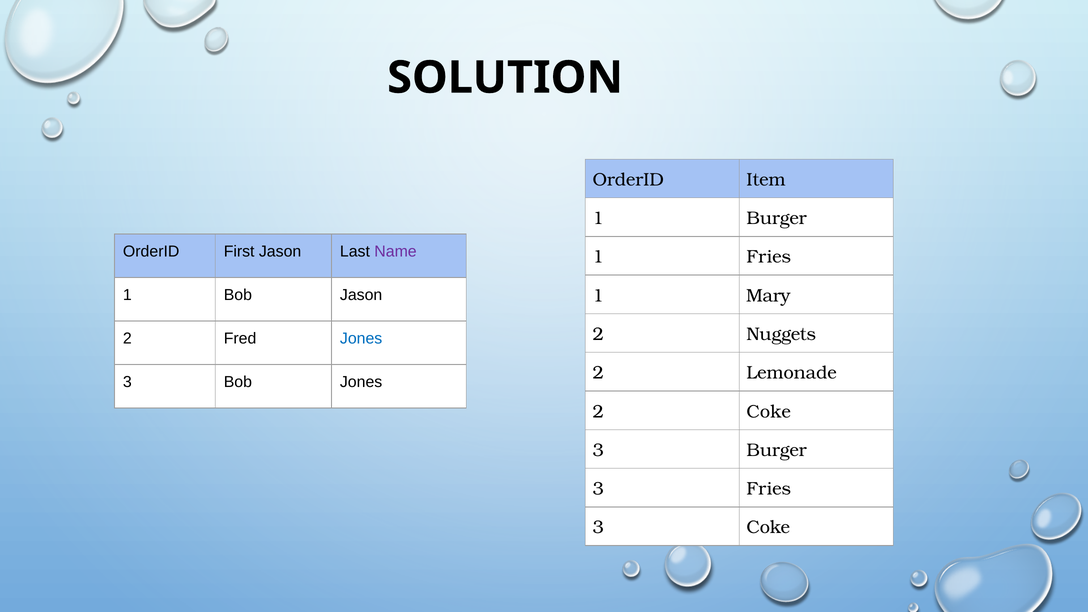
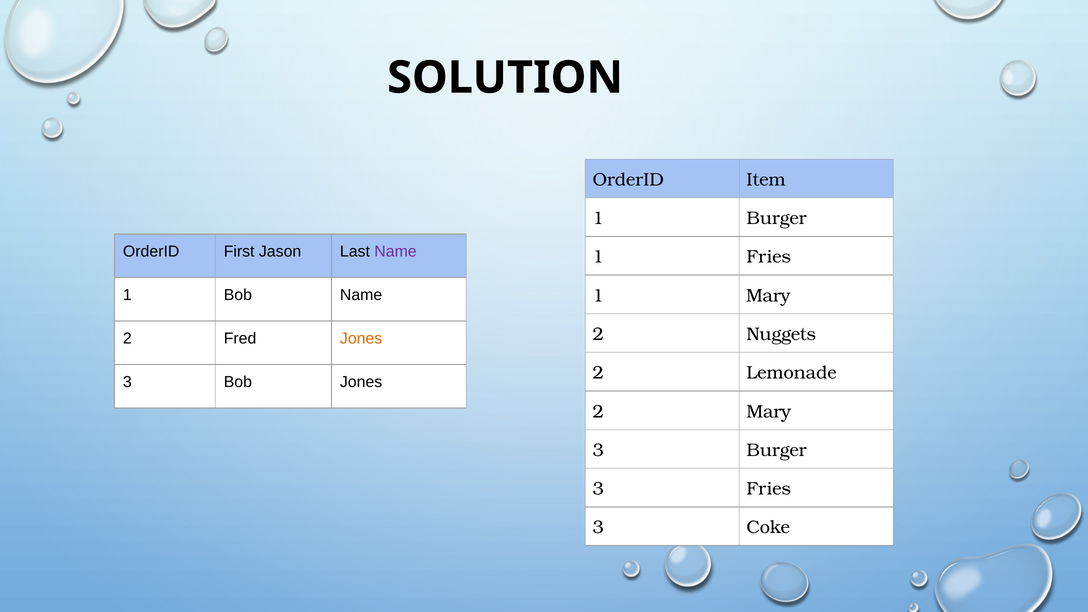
Bob Jason: Jason -> Name
Jones at (361, 339) colour: blue -> orange
2 Coke: Coke -> Mary
